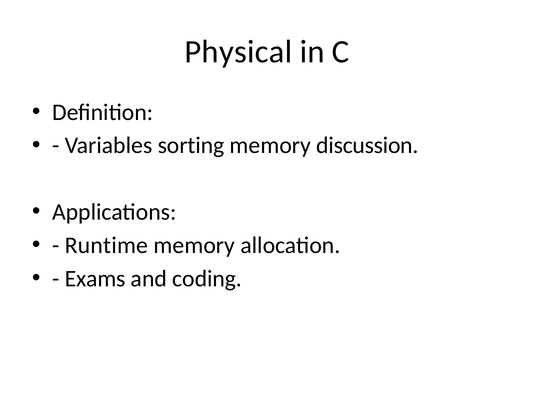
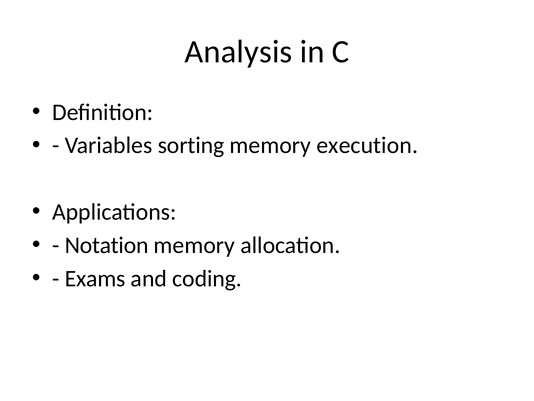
Physical: Physical -> Analysis
discussion: discussion -> execution
Runtime: Runtime -> Notation
